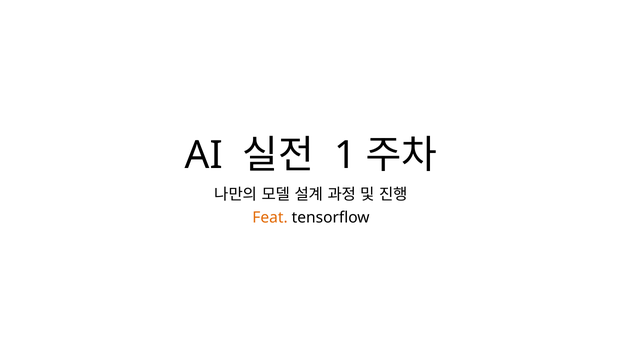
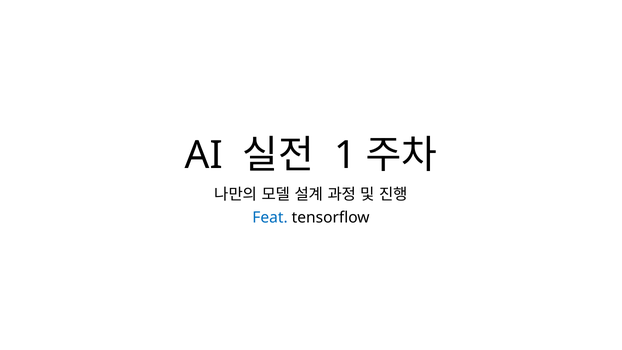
Feat colour: orange -> blue
